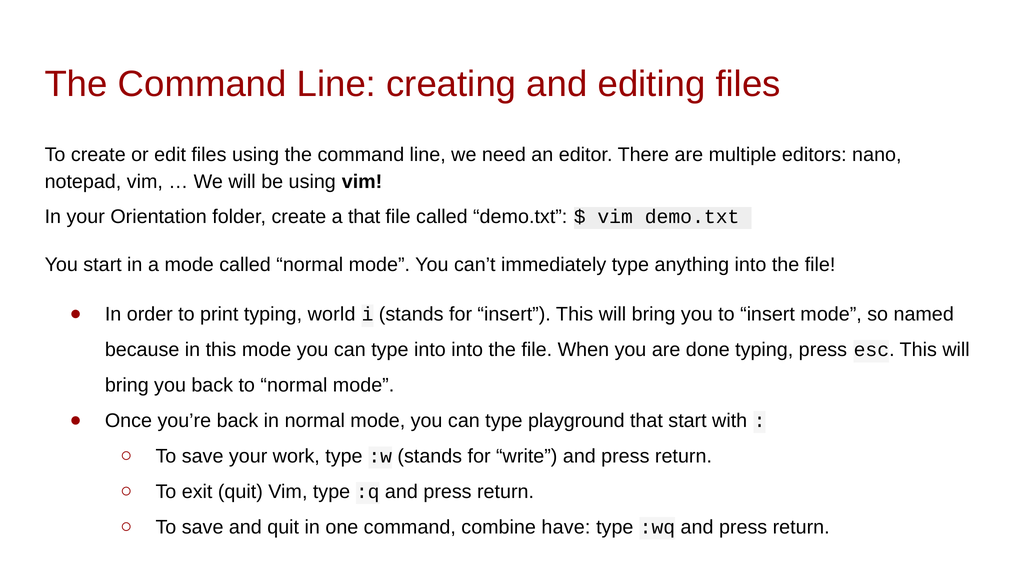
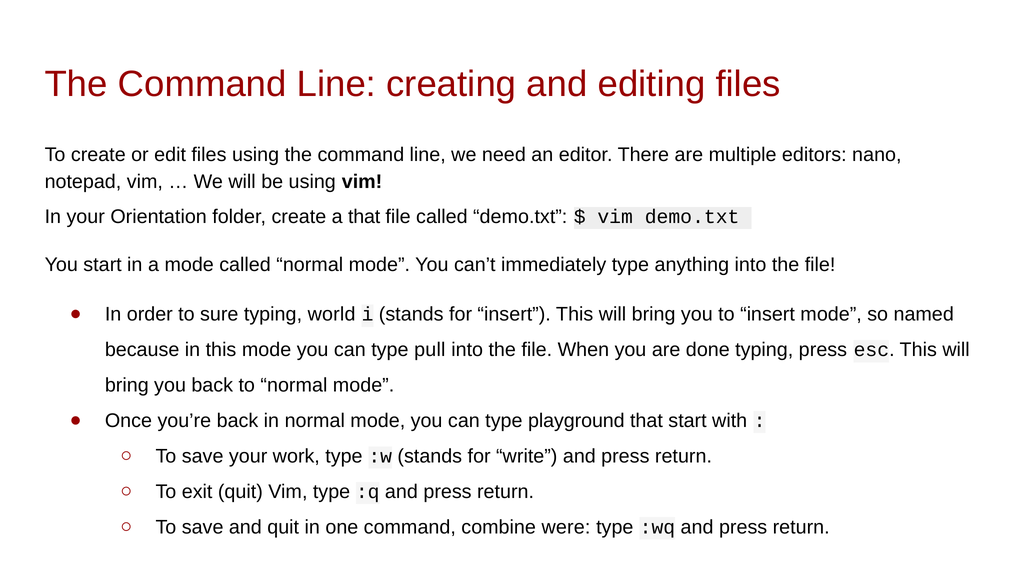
print: print -> sure
type into: into -> pull
have: have -> were
